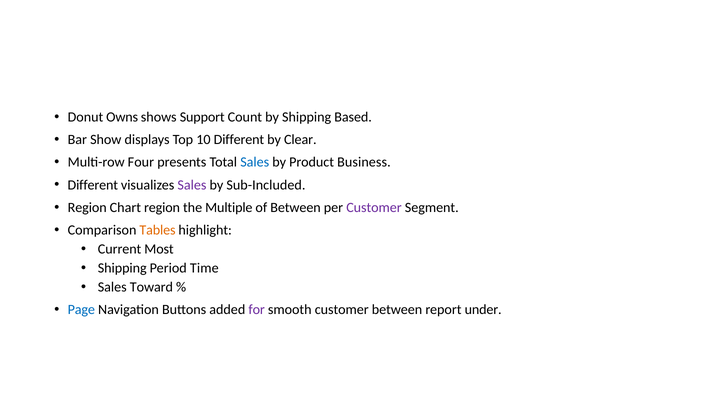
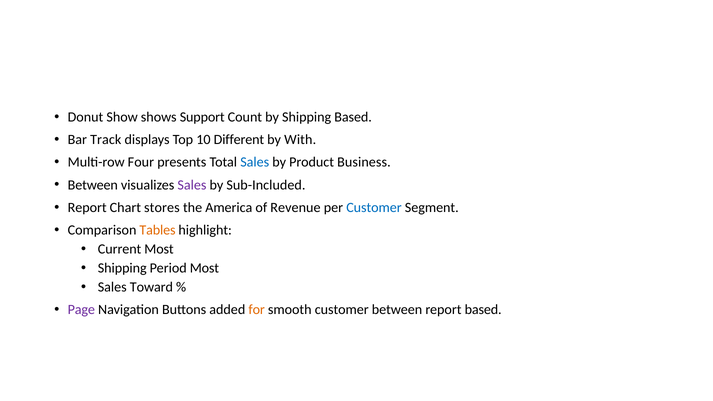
Owns: Owns -> Show
Show: Show -> Track
Clear: Clear -> With
Different at (93, 185): Different -> Between
Region at (87, 208): Region -> Report
Chart region: region -> stores
Multiple: Multiple -> America
of Between: Between -> Revenue
Customer at (374, 208) colour: purple -> blue
Period Time: Time -> Most
Page colour: blue -> purple
for colour: purple -> orange
report under: under -> based
